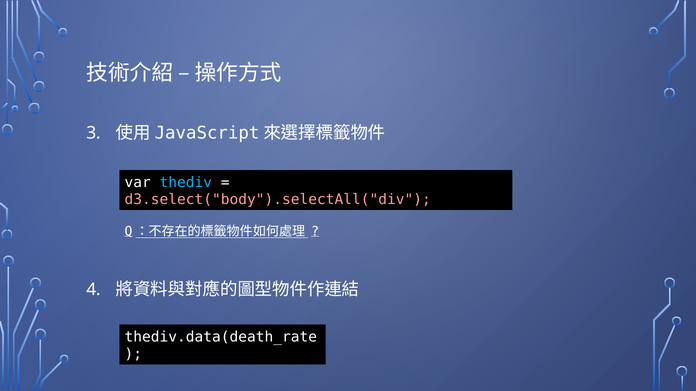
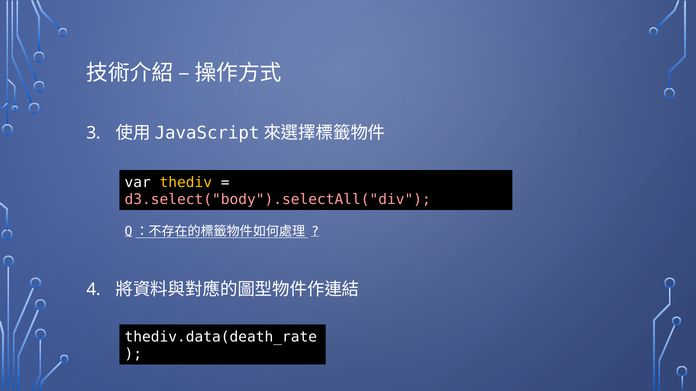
thediv colour: light blue -> yellow
